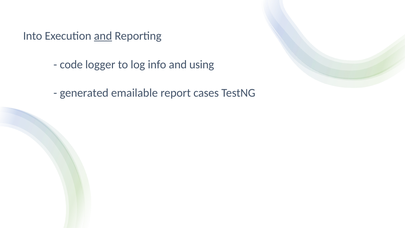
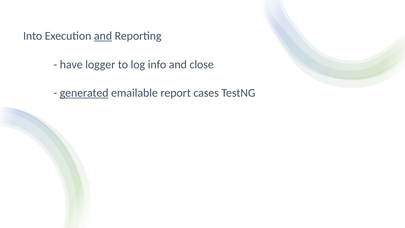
code: code -> have
using: using -> close
generated underline: none -> present
